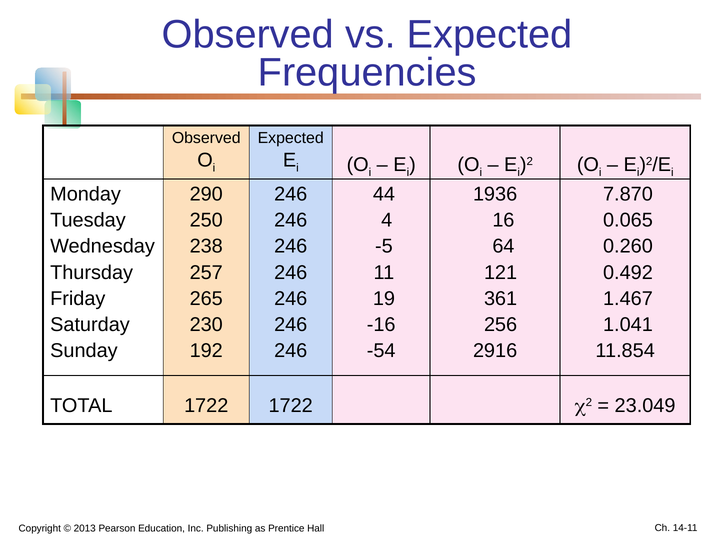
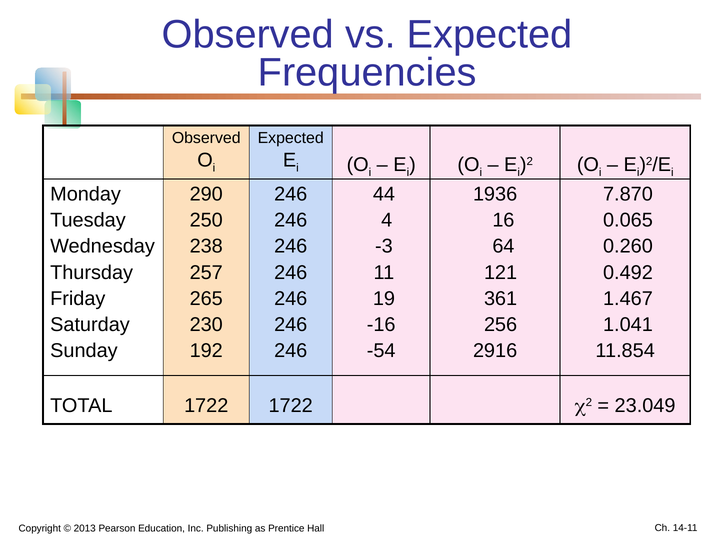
-5: -5 -> -3
